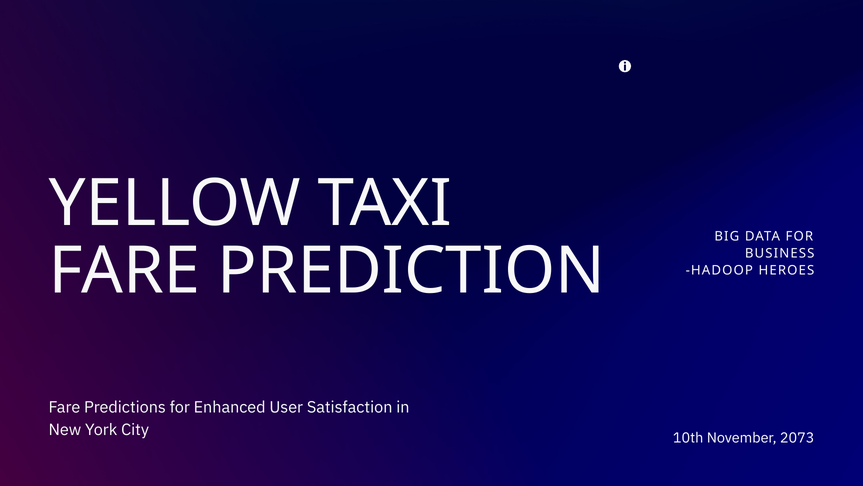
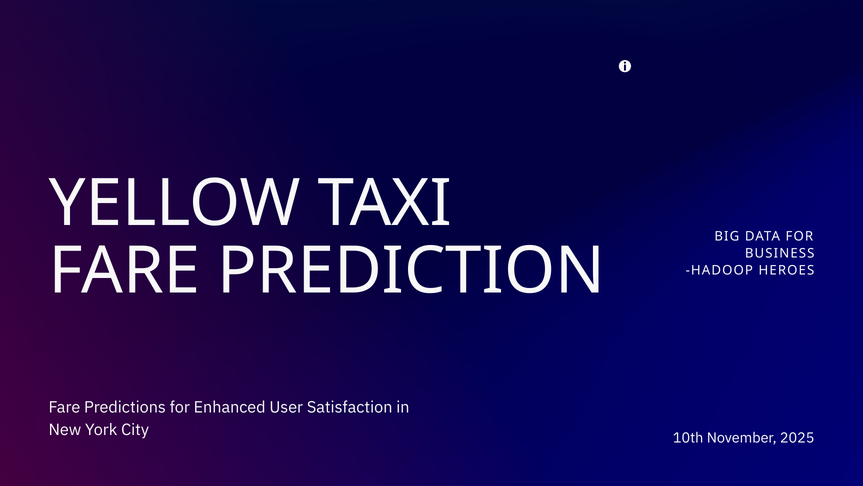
2073: 2073 -> 2025
